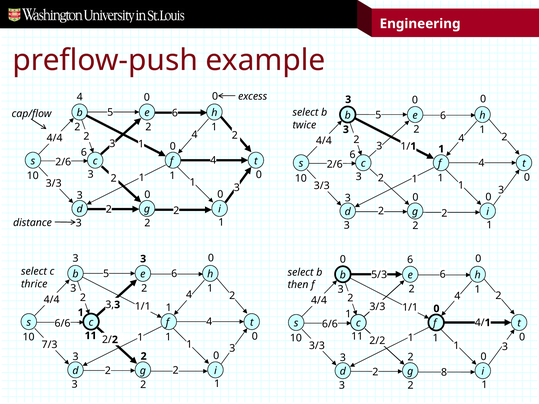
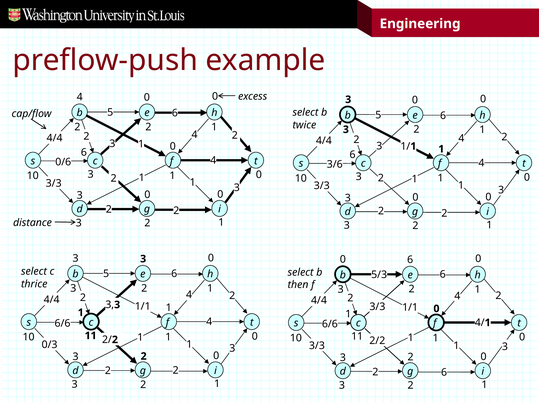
2/6 at (63, 162): 2/6 -> 0/6
2/6 at (335, 165): 2/6 -> 3/6
7/3: 7/3 -> 0/3
8 at (444, 372): 8 -> 6
